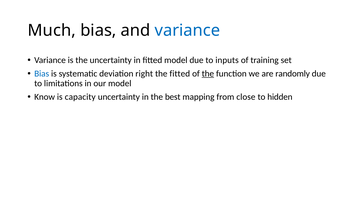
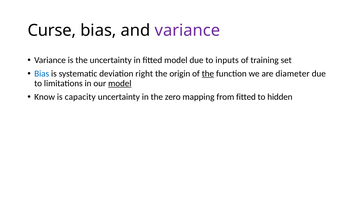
Much: Much -> Curse
variance at (187, 30) colour: blue -> purple
the fitted: fitted -> origin
randomly: randomly -> diameter
model at (120, 83) underline: none -> present
best: best -> zero
from close: close -> fitted
